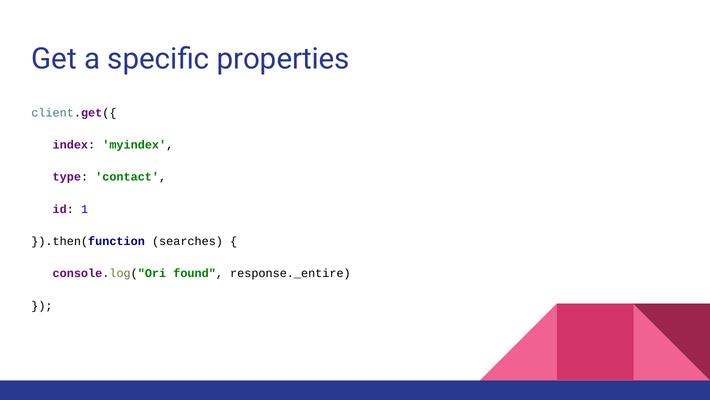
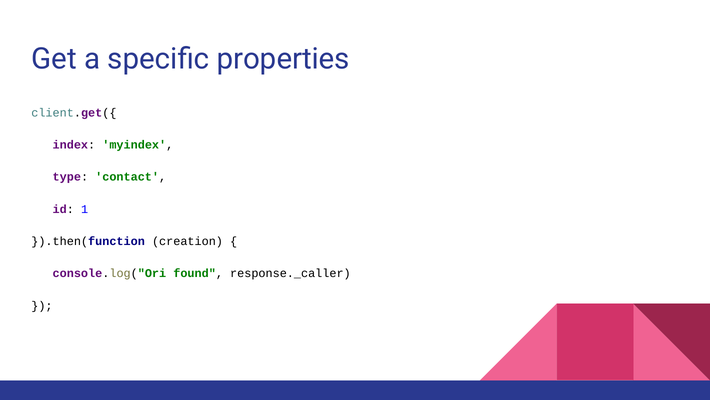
searches: searches -> creation
response._entire: response._entire -> response._caller
